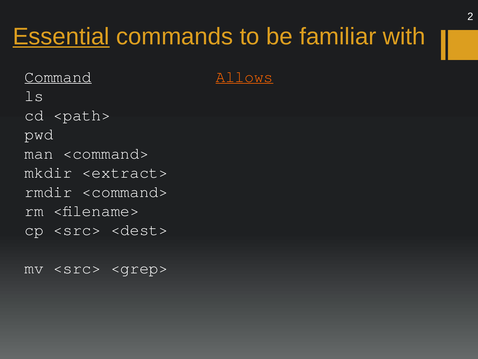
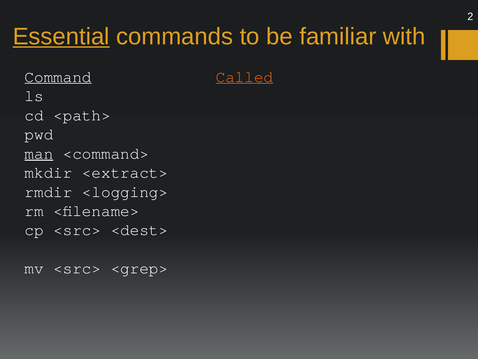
Allows: Allows -> Called
man underline: none -> present
rmdir <command>: <command> -> <logging>
